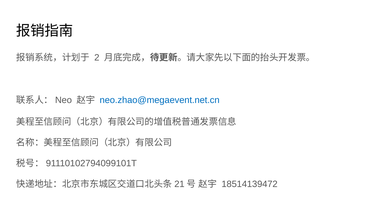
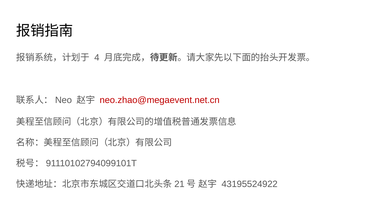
2: 2 -> 4
neo.zhao@megaevent.net.cn colour: blue -> red
18514139472: 18514139472 -> 43195524922
